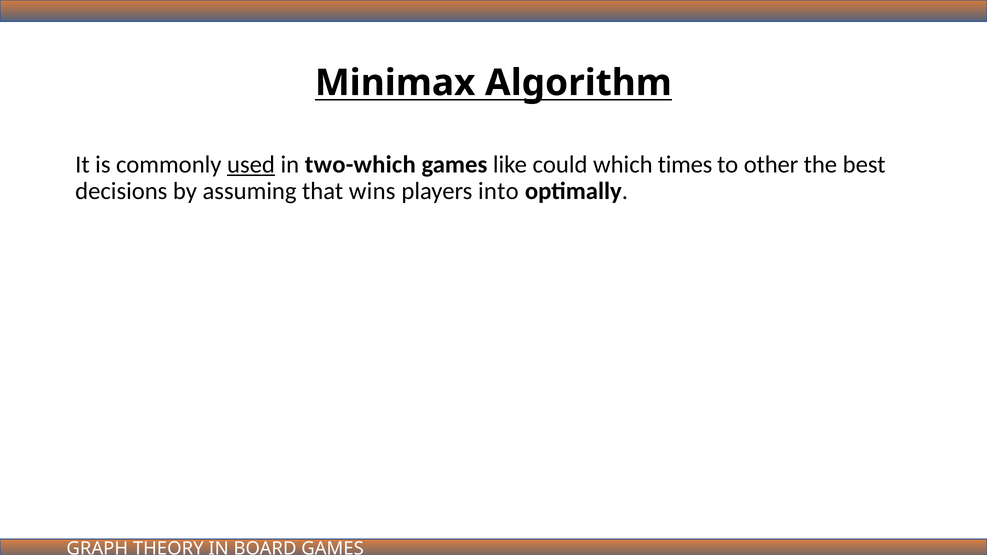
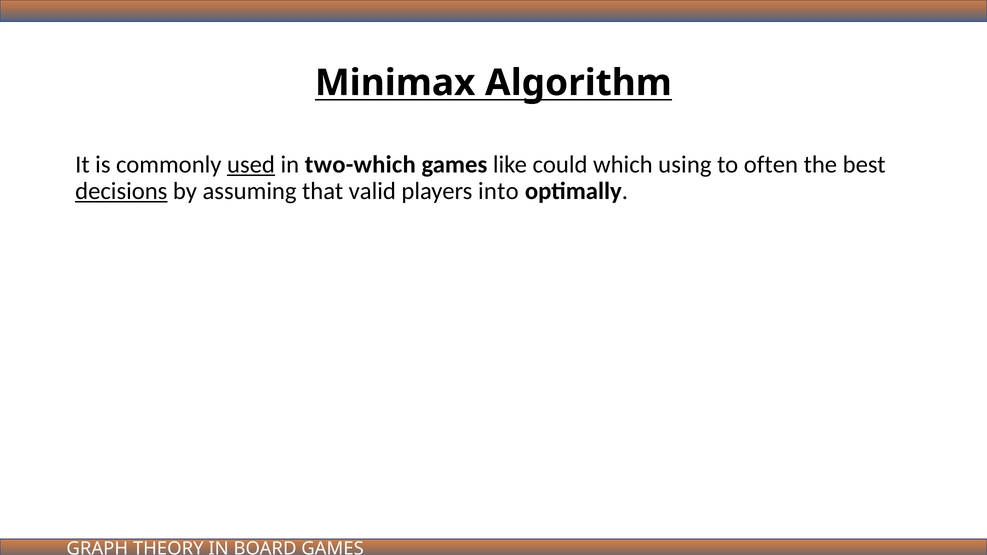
times: times -> using
other: other -> often
decisions underline: none -> present
wins: wins -> valid
